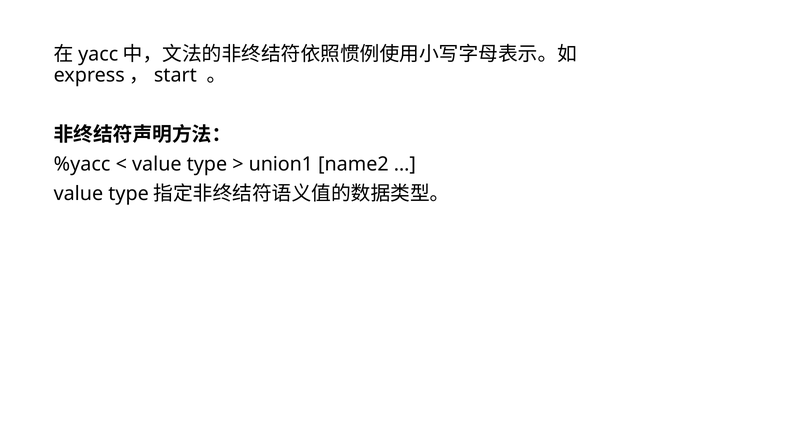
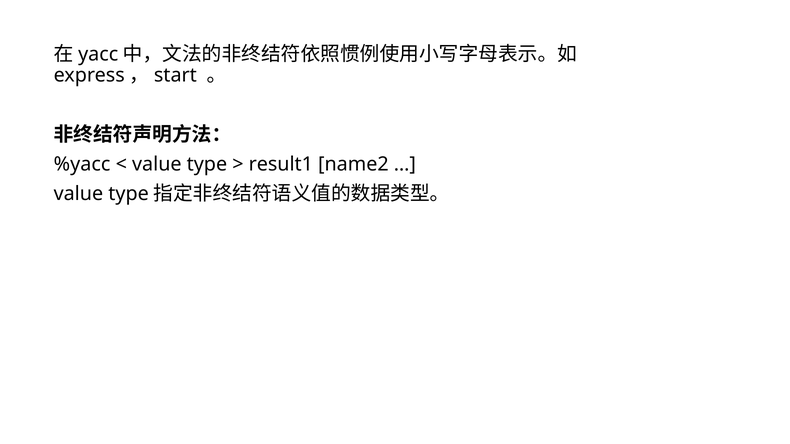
union1: union1 -> result1
